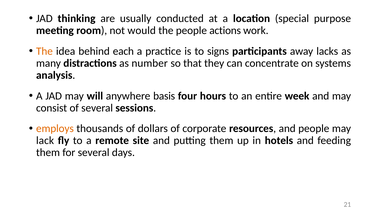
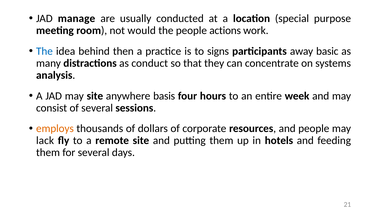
thinking: thinking -> manage
The at (44, 51) colour: orange -> blue
each: each -> then
lacks: lacks -> basic
number: number -> conduct
may will: will -> site
